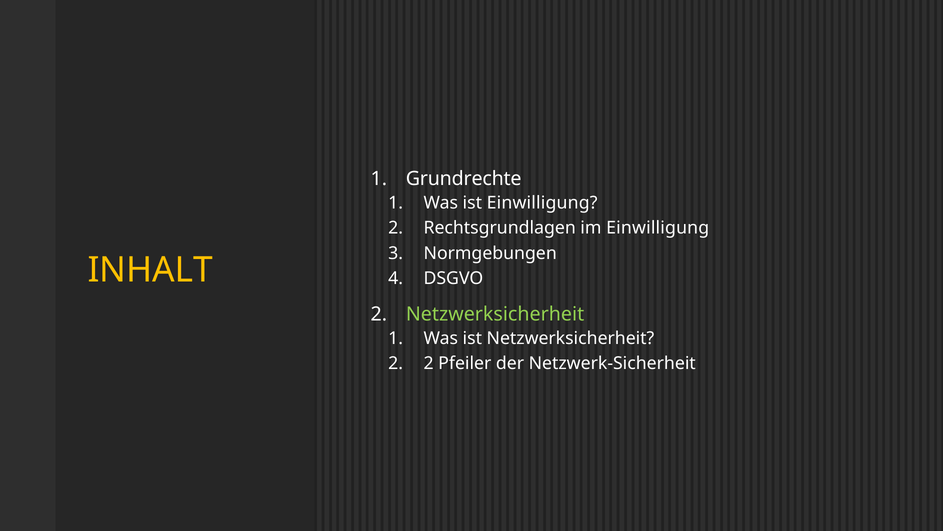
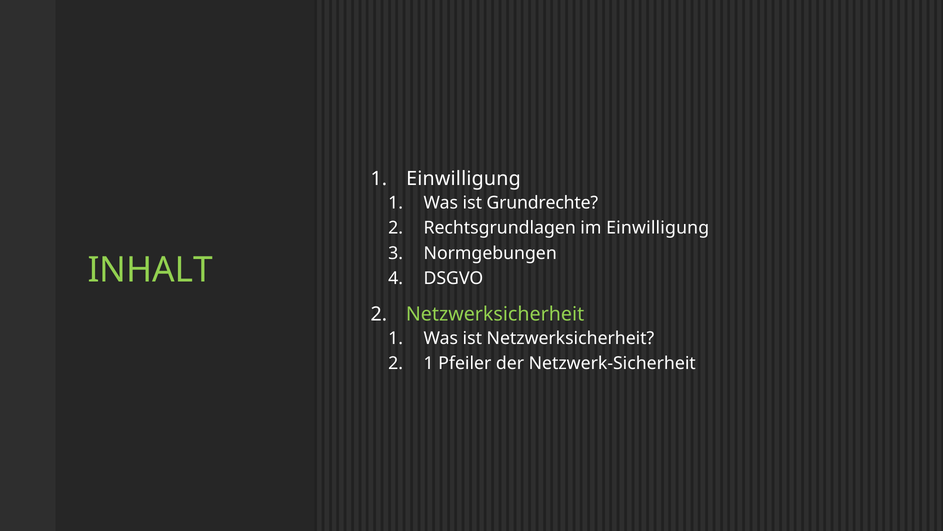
Grundrechte at (464, 179): Grundrechte -> Einwilligung
ist Einwilligung: Einwilligung -> Grundrechte
INHALT colour: yellow -> light green
2 at (429, 363): 2 -> 1
